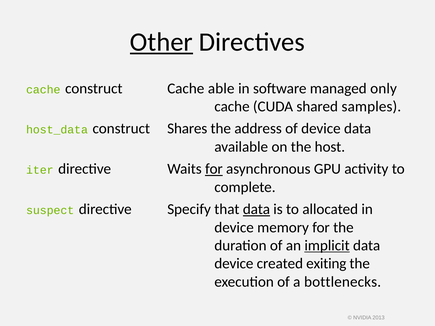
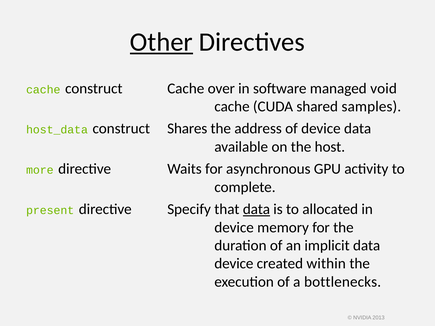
able: able -> over
only: only -> void
iter: iter -> more
for at (214, 169) underline: present -> none
suspect: suspect -> present
implicit underline: present -> none
exiting: exiting -> within
